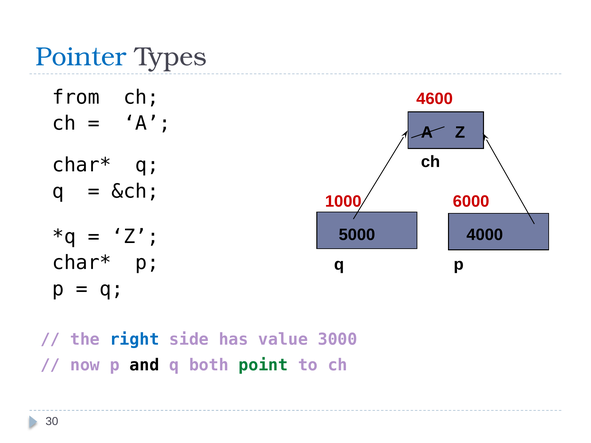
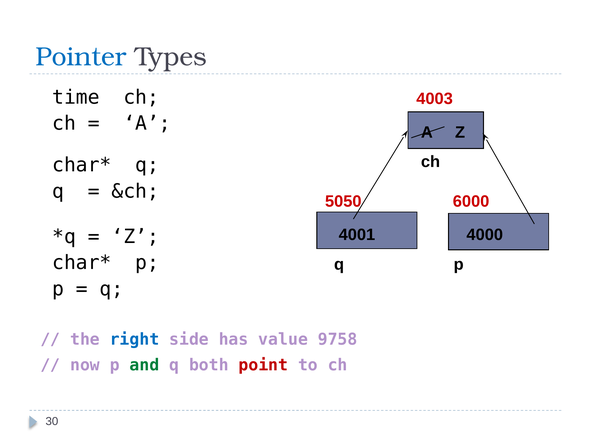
from: from -> time
4600: 4600 -> 4003
1000: 1000 -> 5050
5000: 5000 -> 4001
3000: 3000 -> 9758
and colour: black -> green
point colour: green -> red
